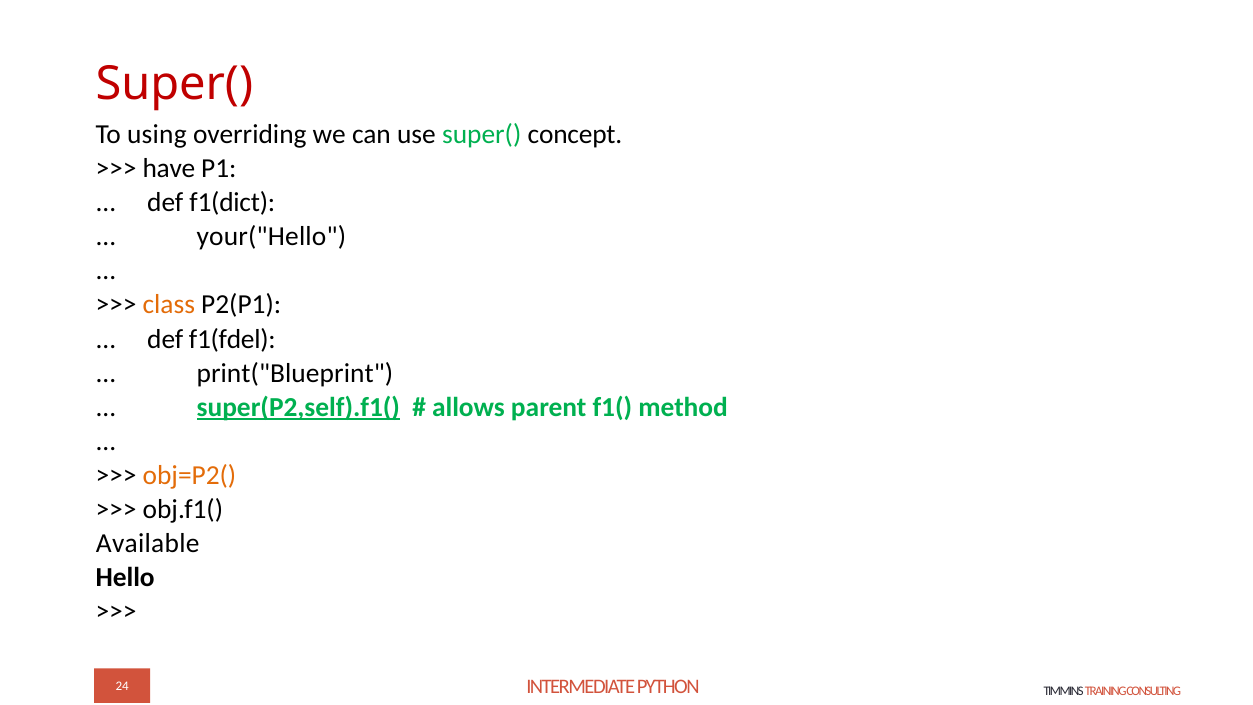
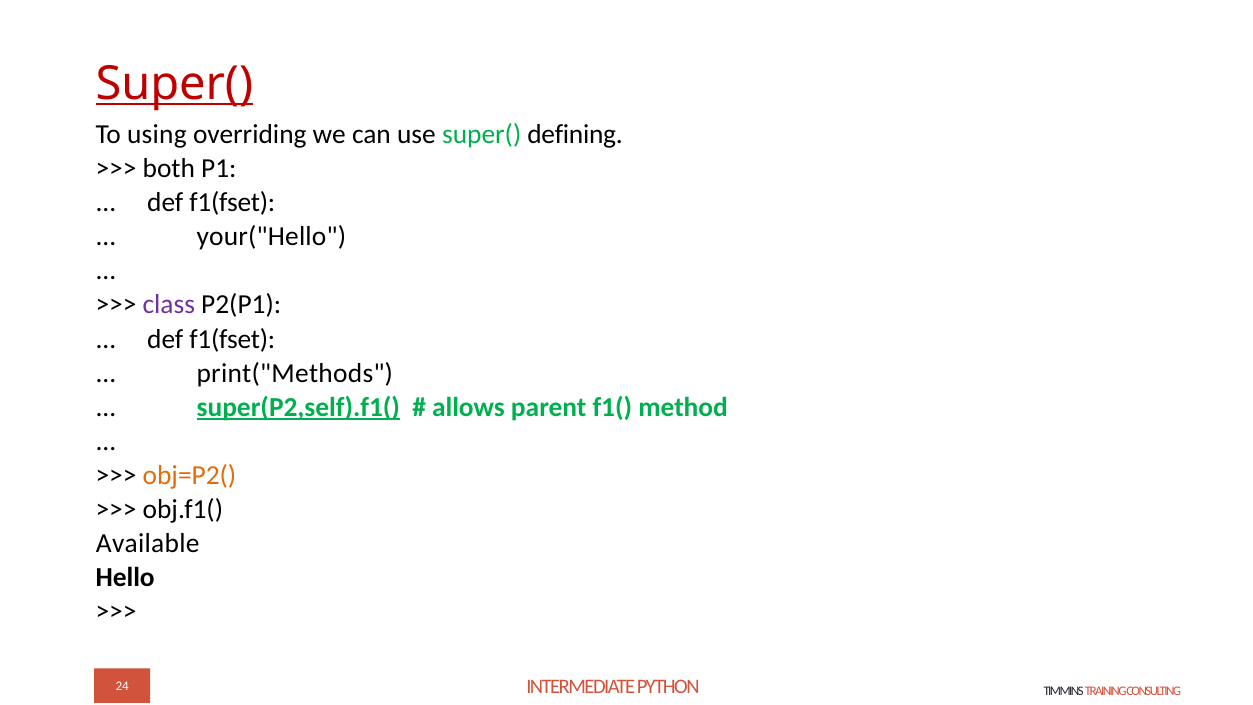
Super( at (174, 84) underline: none -> present
concept: concept -> defining
have: have -> both
f1(dict at (232, 202): f1(dict -> f1(fset
class colour: orange -> purple
f1(fdel at (232, 339): f1(fdel -> f1(fset
print("Blueprint: print("Blueprint -> print("Methods
